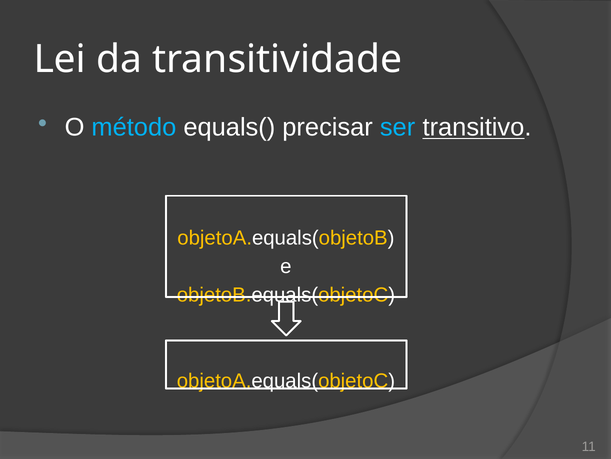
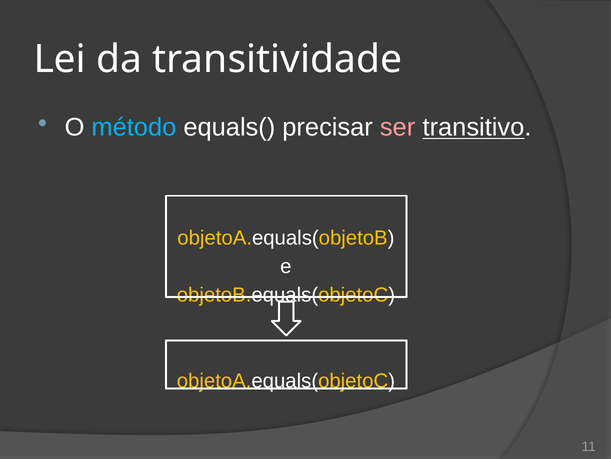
ser colour: light blue -> pink
